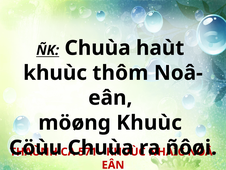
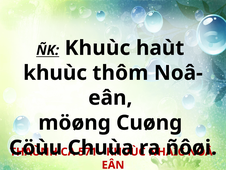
ÑK Chuùa: Chuùa -> Khuùc
möøng Khuùc: Khuùc -> Cuøng
